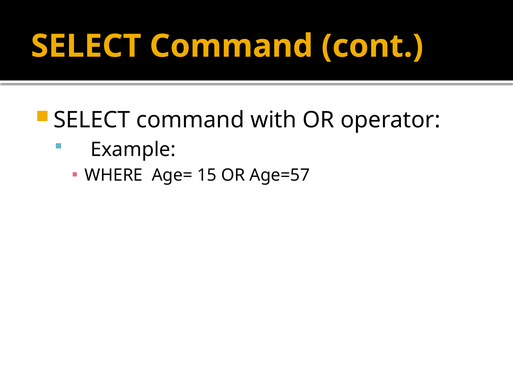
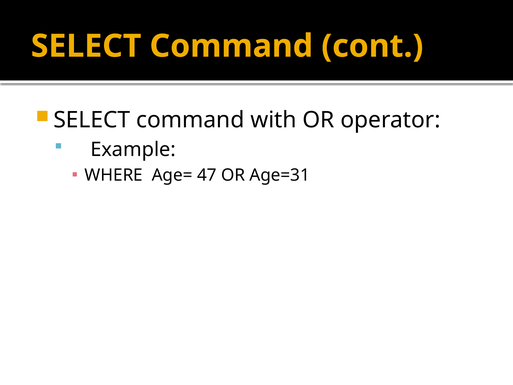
15: 15 -> 47
Age=57: Age=57 -> Age=31
